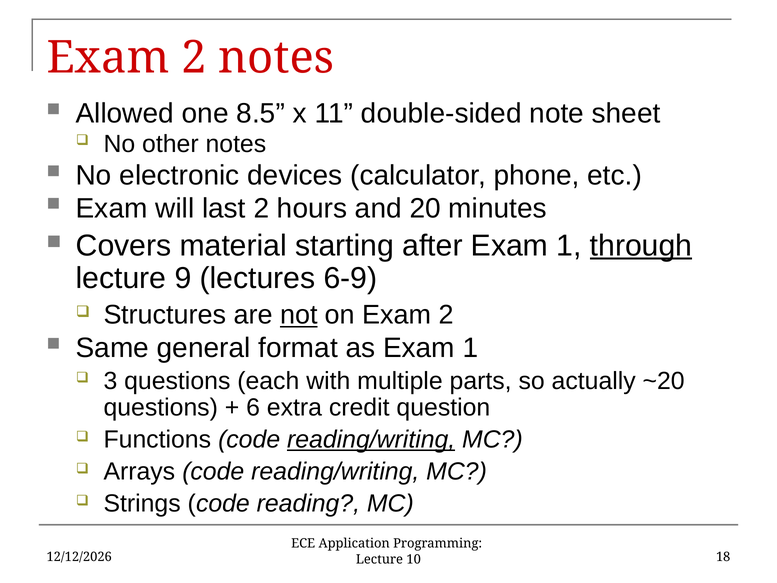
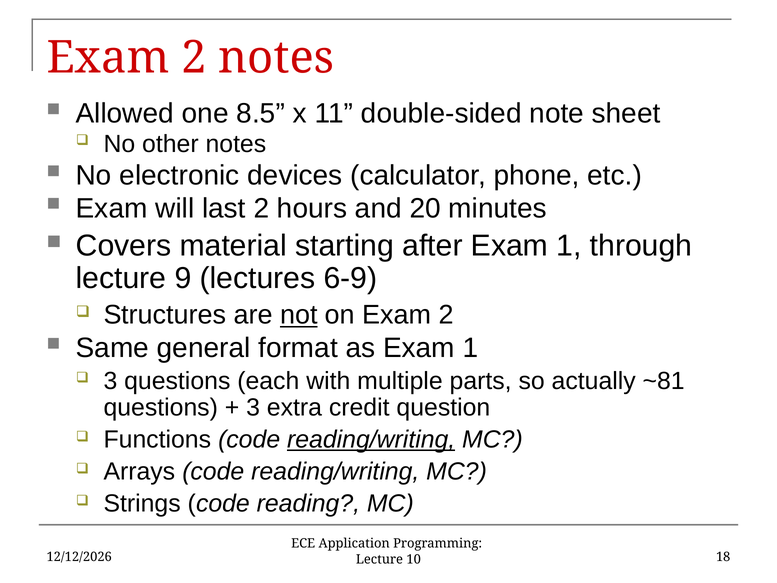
through underline: present -> none
~20: ~20 -> ~81
6 at (253, 408): 6 -> 3
